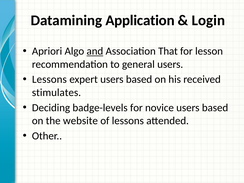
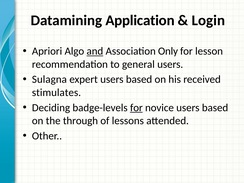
That: That -> Only
Lessons at (49, 79): Lessons -> Sulagna
for at (136, 108) underline: none -> present
website: website -> through
